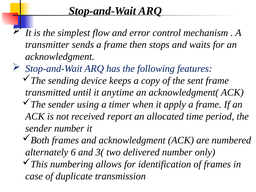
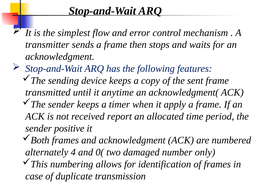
sender using: using -> keeps
sender number: number -> positive
6: 6 -> 4
3(: 3( -> 0(
delivered: delivered -> damaged
